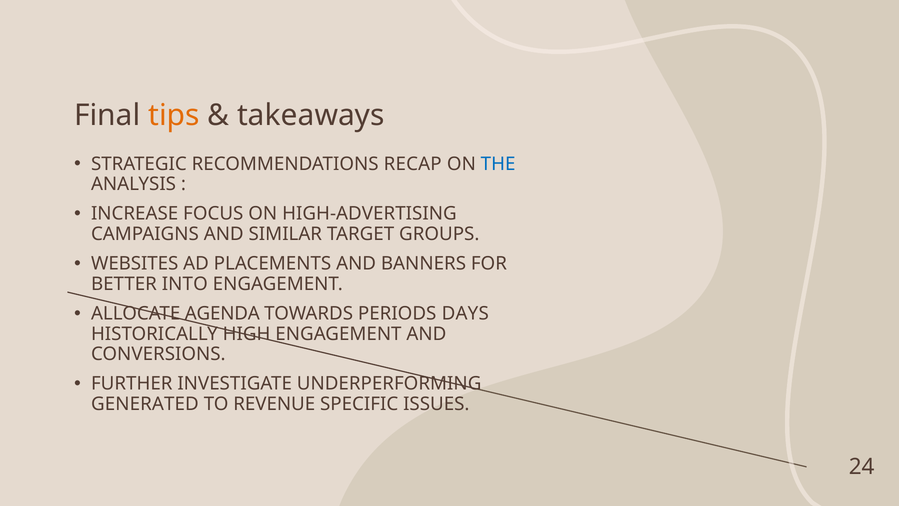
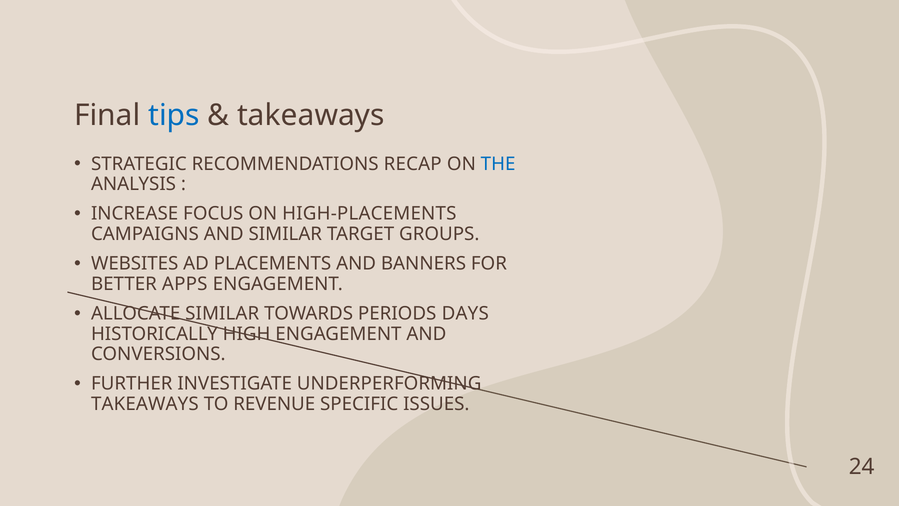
tips colour: orange -> blue
HIGH-ADVERTISING: HIGH-ADVERTISING -> HIGH-PLACEMENTS
INTO: INTO -> APPS
ALLOCATE AGENDA: AGENDA -> SIMILAR
GENERATED at (145, 404): GENERATED -> TAKEAWAYS
